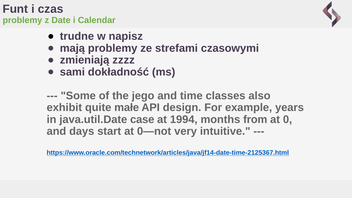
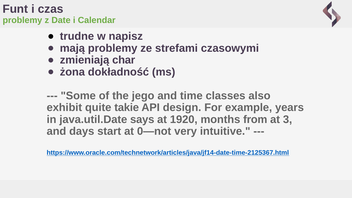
zzzz: zzzz -> char
sami: sami -> żona
małe: małe -> takie
case: case -> says
1994: 1994 -> 1920
0: 0 -> 3
